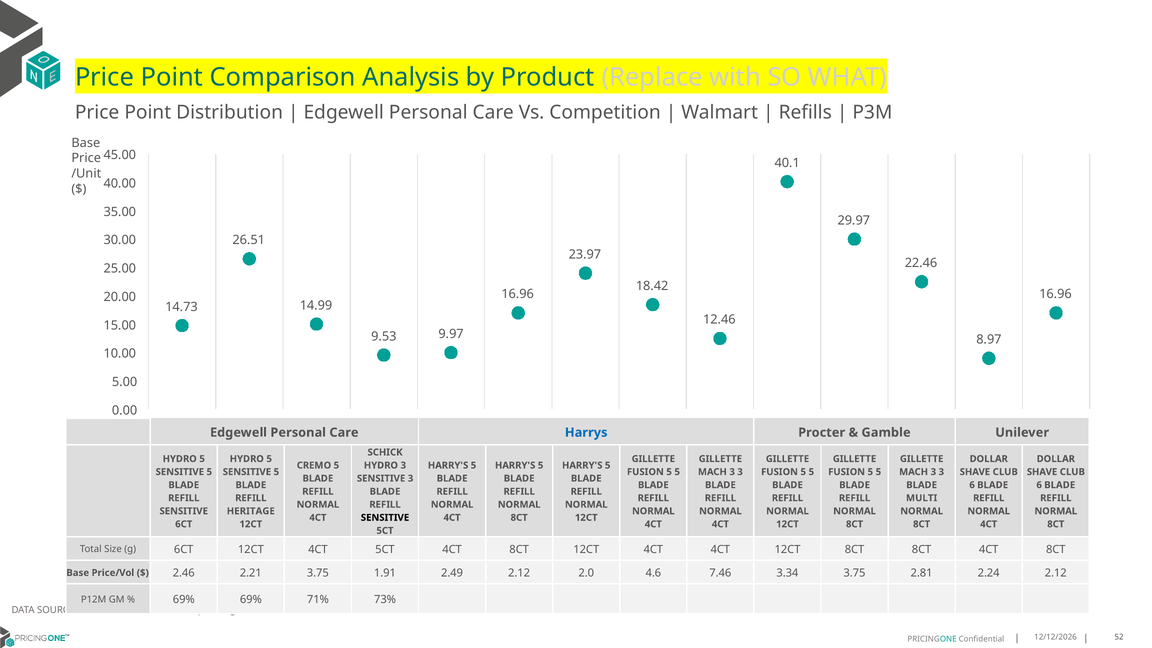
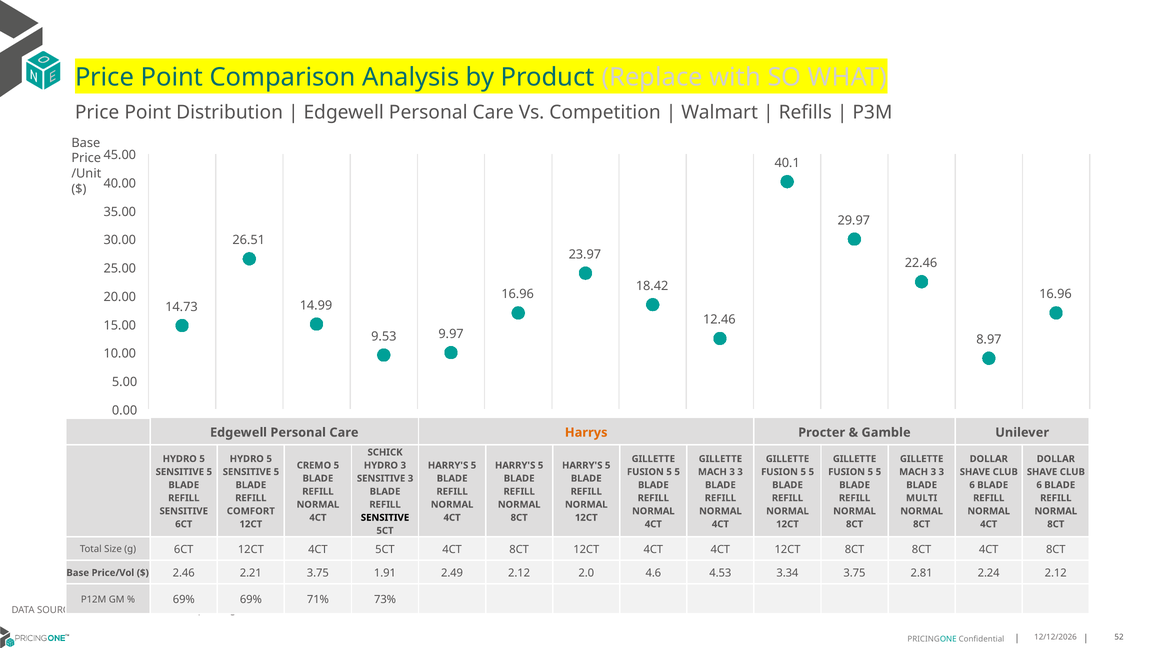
Harrys colour: blue -> orange
HERITAGE: HERITAGE -> COMFORT
7.46: 7.46 -> 4.53
